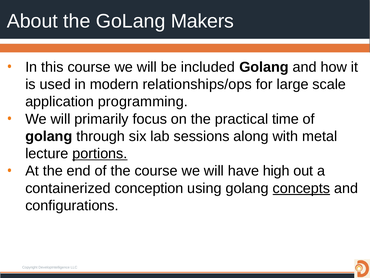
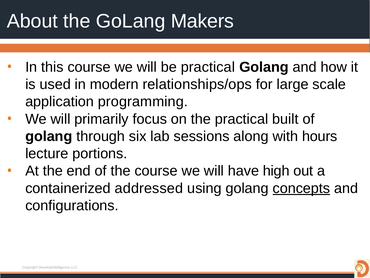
be included: included -> practical
time: time -> built
metal: metal -> hours
portions underline: present -> none
conception: conception -> addressed
